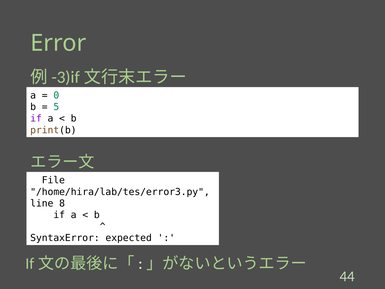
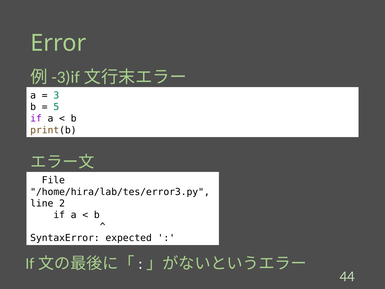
0: 0 -> 3
8: 8 -> 2
